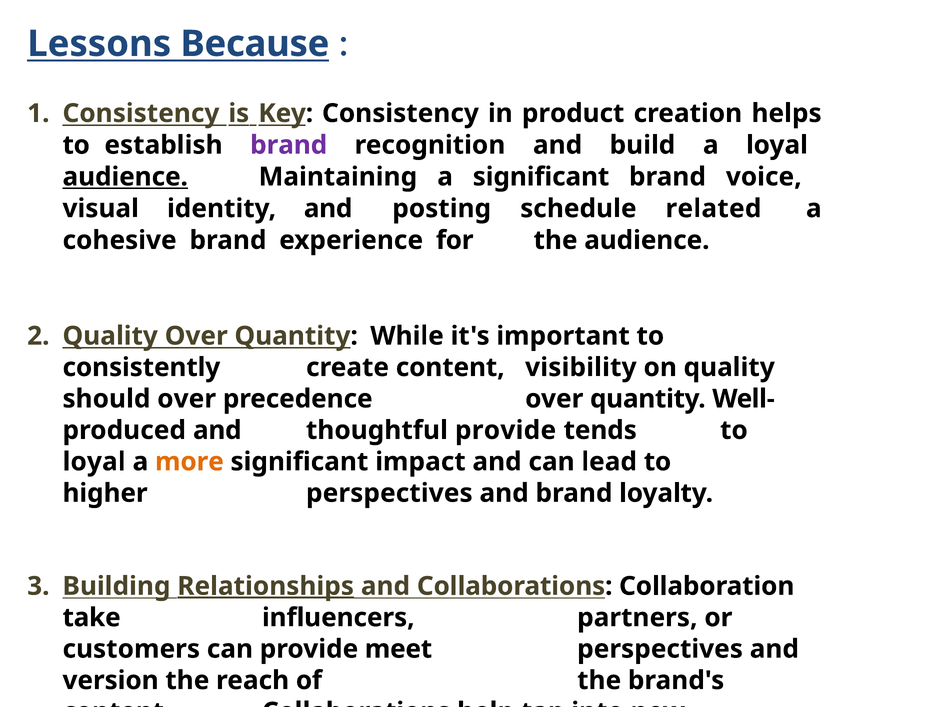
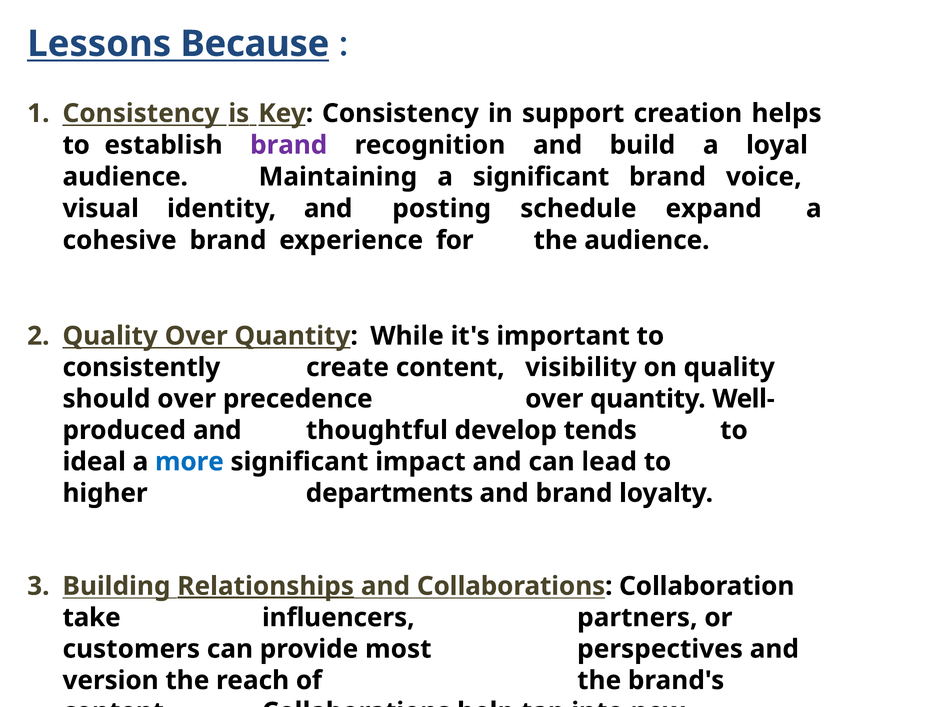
product: product -> support
audience at (125, 177) underline: present -> none
related: related -> expand
thoughtful provide: provide -> develop
loyal at (94, 461): loyal -> ideal
more colour: orange -> blue
higher perspectives: perspectives -> departments
meet: meet -> most
